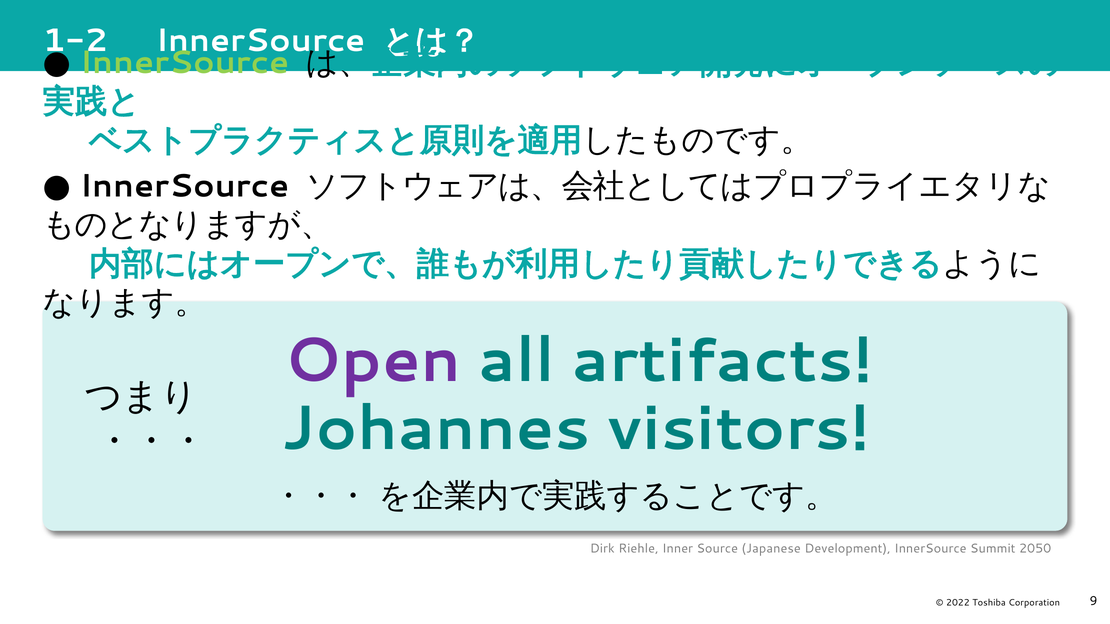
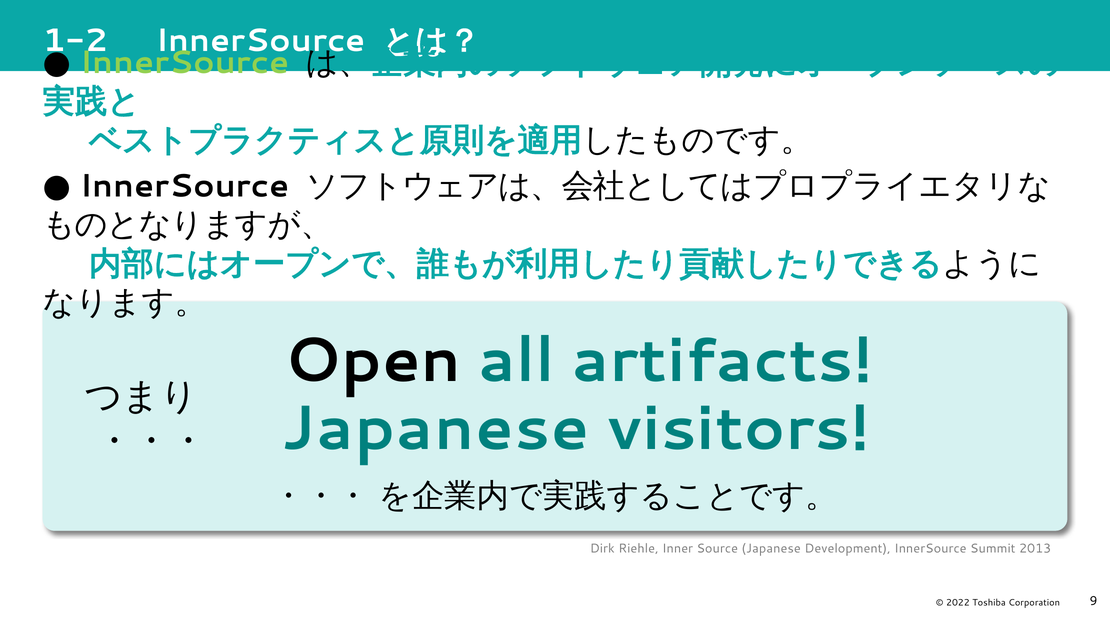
Open colour: purple -> black
Johannes at (436, 429): Johannes -> Japanese
2050: 2050 -> 2013
